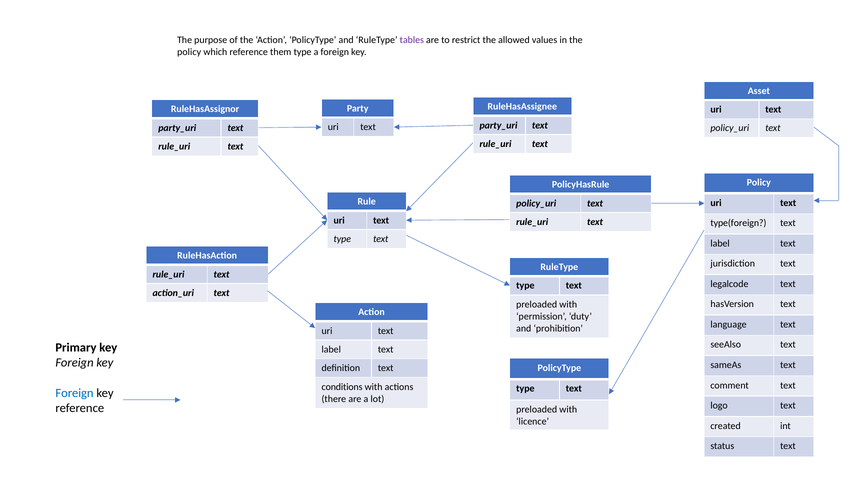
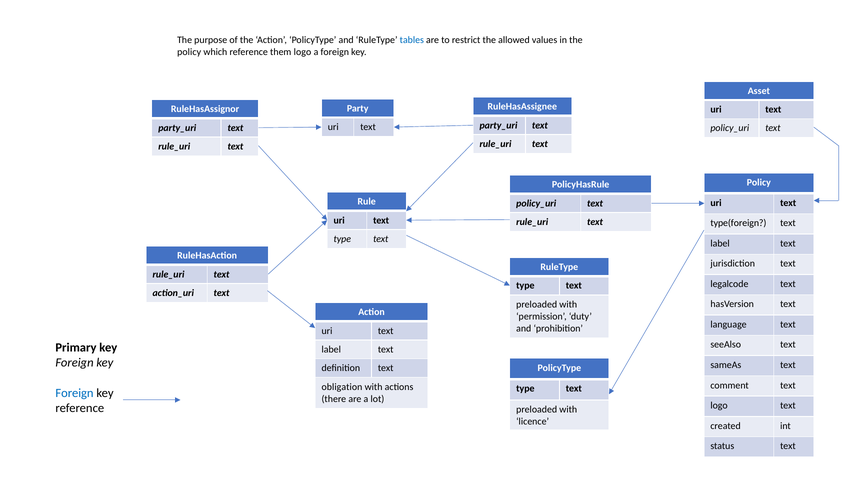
tables colour: purple -> blue
them type: type -> logo
conditions: conditions -> obligation
